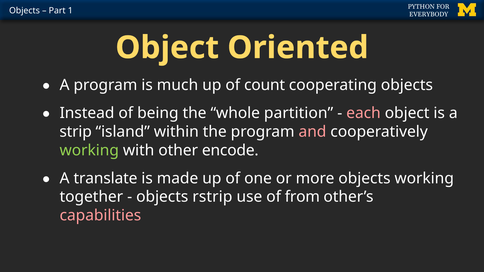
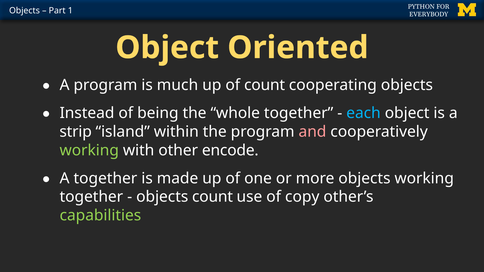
whole partition: partition -> together
each colour: pink -> light blue
A translate: translate -> together
objects rstrip: rstrip -> count
from: from -> copy
capabilities colour: pink -> light green
